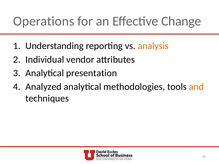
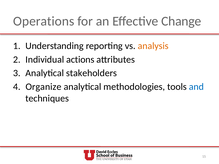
vendor: vendor -> actions
presentation: presentation -> stakeholders
Analyzed: Analyzed -> Organize
and colour: orange -> blue
